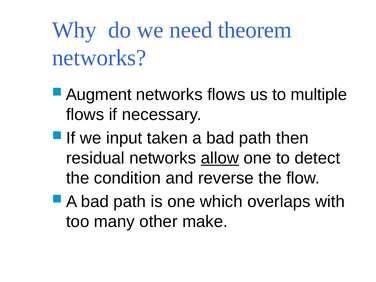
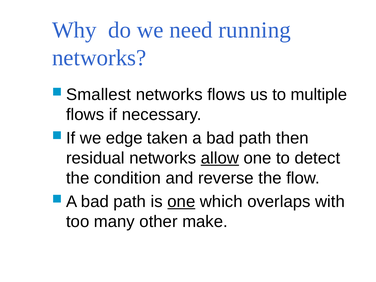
theorem: theorem -> running
Augment: Augment -> Smallest
input: input -> edge
one at (181, 202) underline: none -> present
